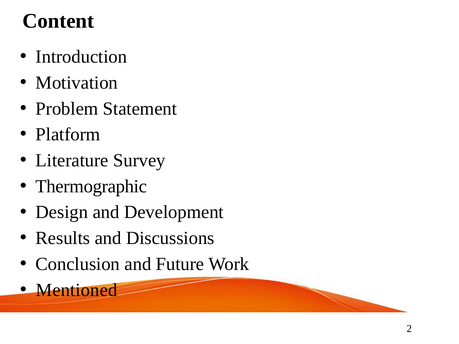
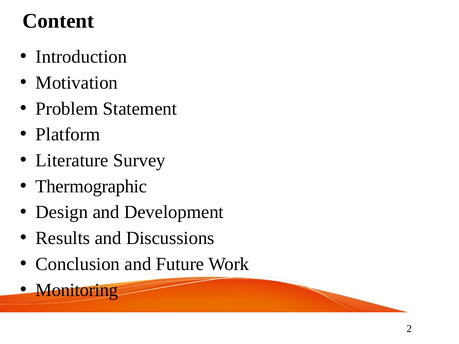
Mentioned: Mentioned -> Monitoring
